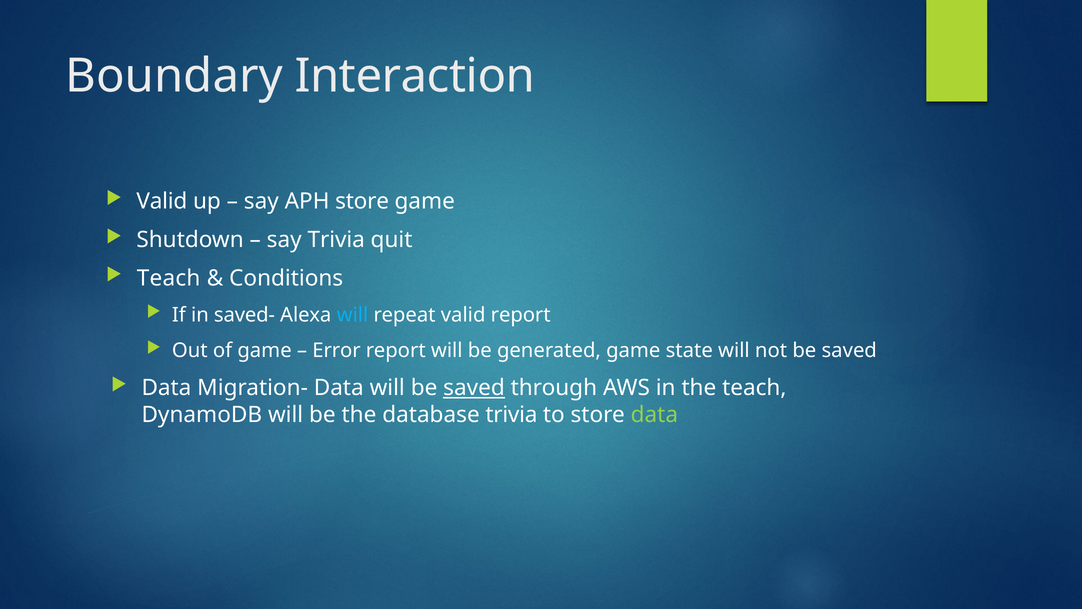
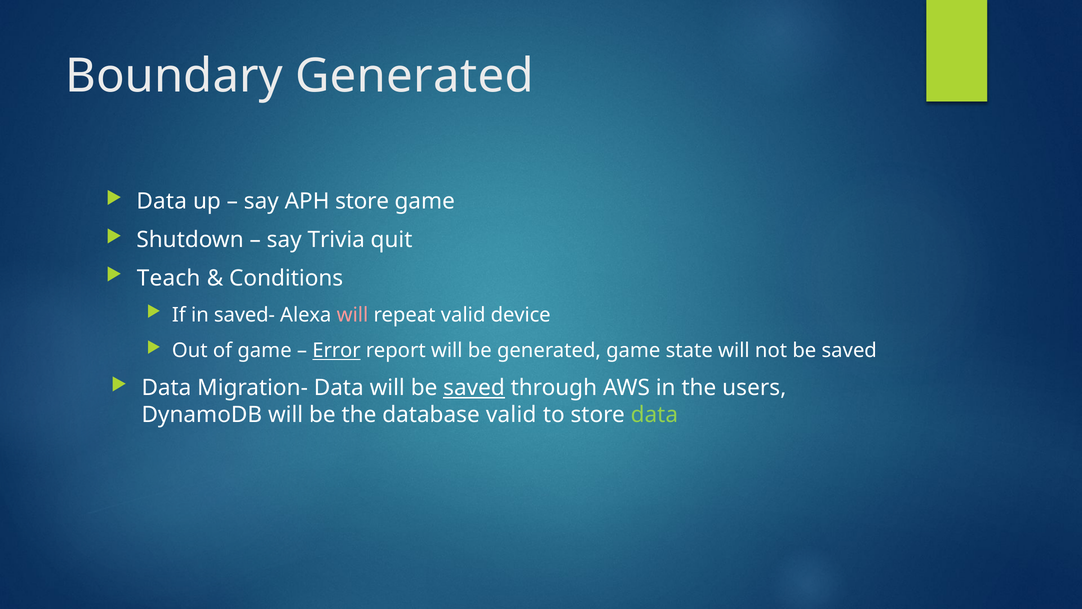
Boundary Interaction: Interaction -> Generated
Valid at (162, 201): Valid -> Data
will at (353, 315) colour: light blue -> pink
valid report: report -> device
Error underline: none -> present
the teach: teach -> users
database trivia: trivia -> valid
